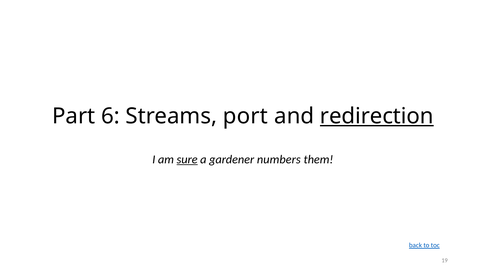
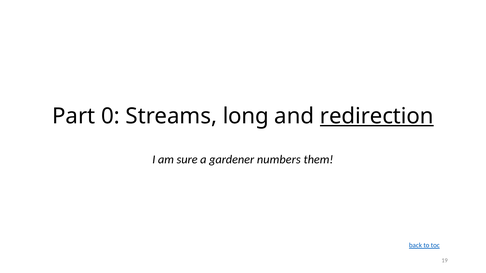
6: 6 -> 0
port: port -> long
sure underline: present -> none
